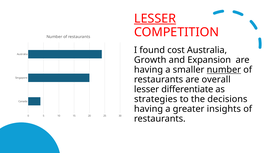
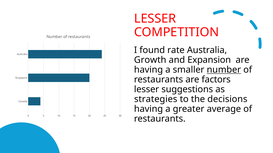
LESSER at (155, 19) underline: present -> none
cost: cost -> rate
overall: overall -> factors
differentiate: differentiate -> suggestions
insights: insights -> average
